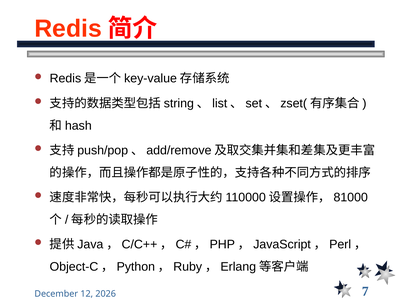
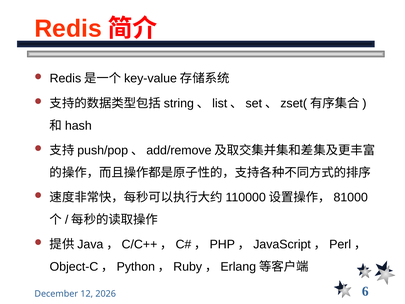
7: 7 -> 6
